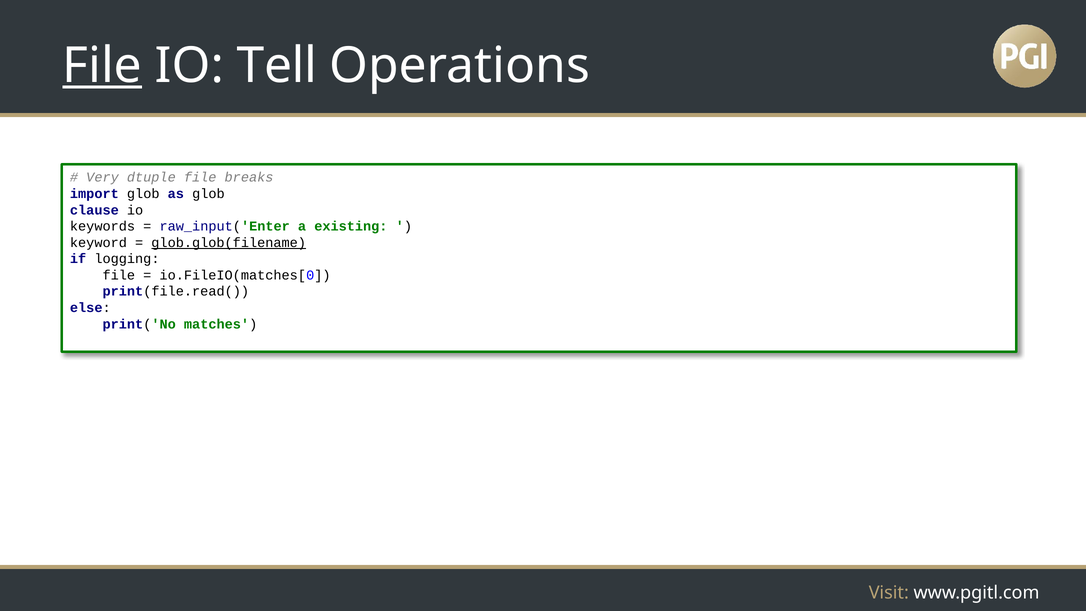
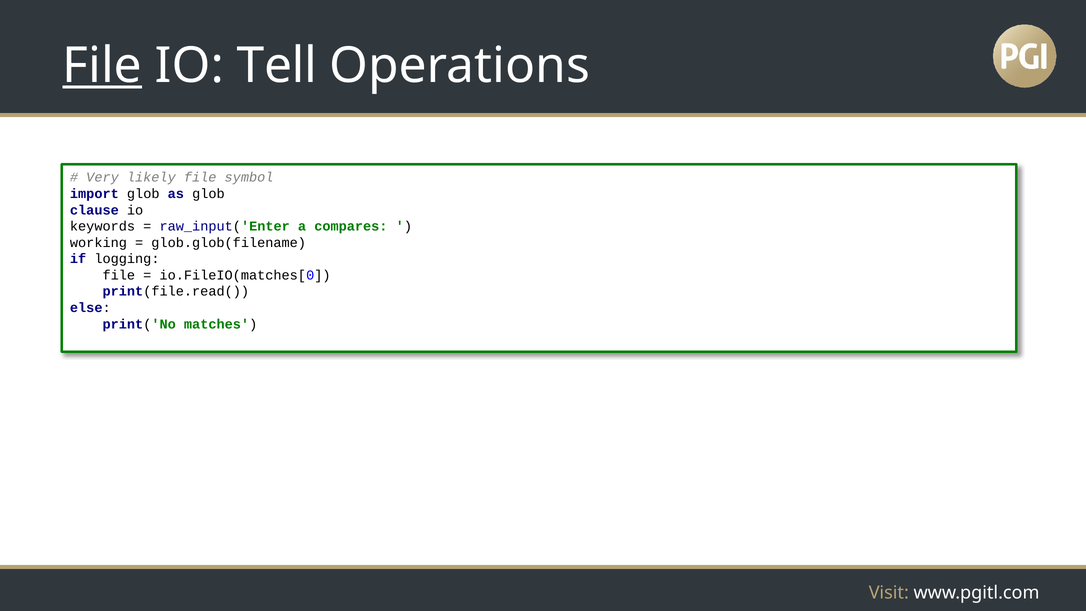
dtuple: dtuple -> likely
breaks: breaks -> symbol
existing: existing -> compares
keyword: keyword -> working
glob.glob(filename underline: present -> none
